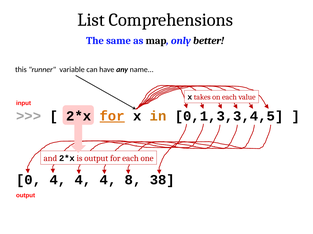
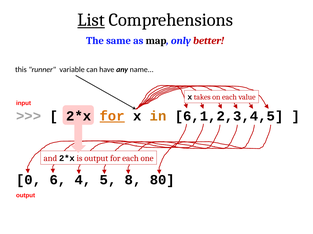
List underline: none -> present
better colour: black -> red
0,1,3,3,4,5: 0,1,3,3,4,5 -> 6,1,2,3,4,5
0 4: 4 -> 6
4 at (108, 180): 4 -> 5
38: 38 -> 80
